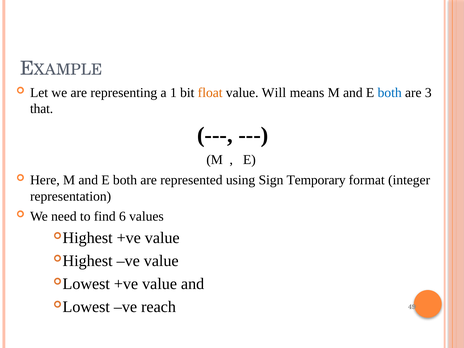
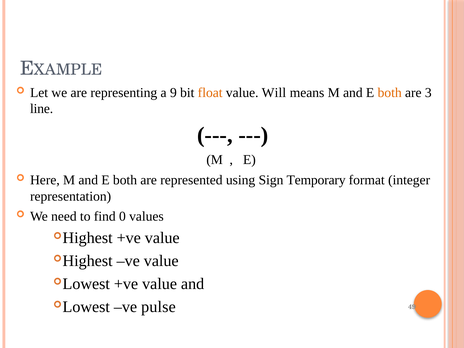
1: 1 -> 9
both at (390, 93) colour: blue -> orange
that: that -> line
6: 6 -> 0
reach: reach -> pulse
